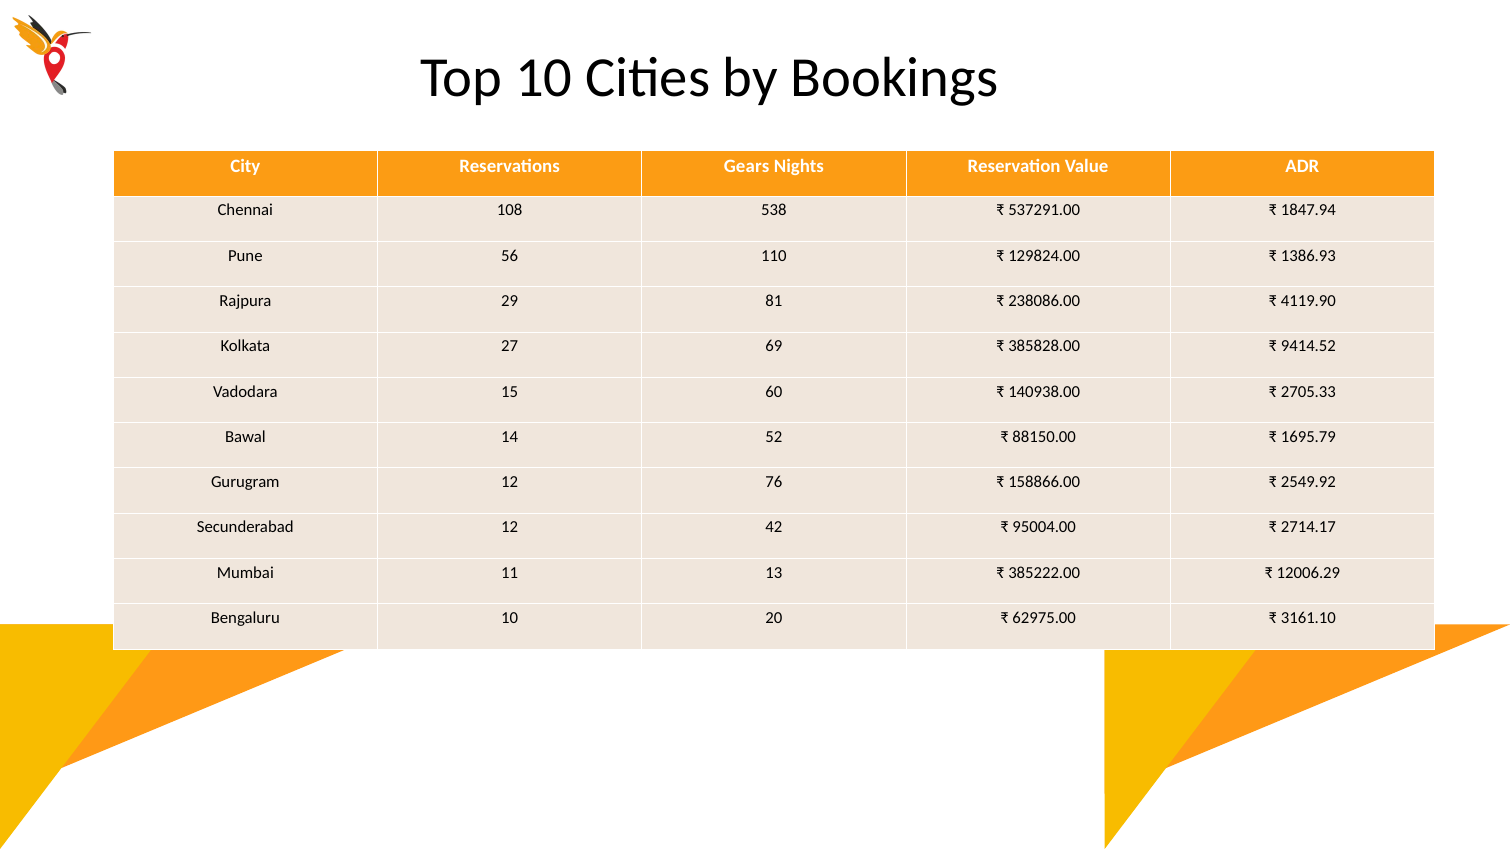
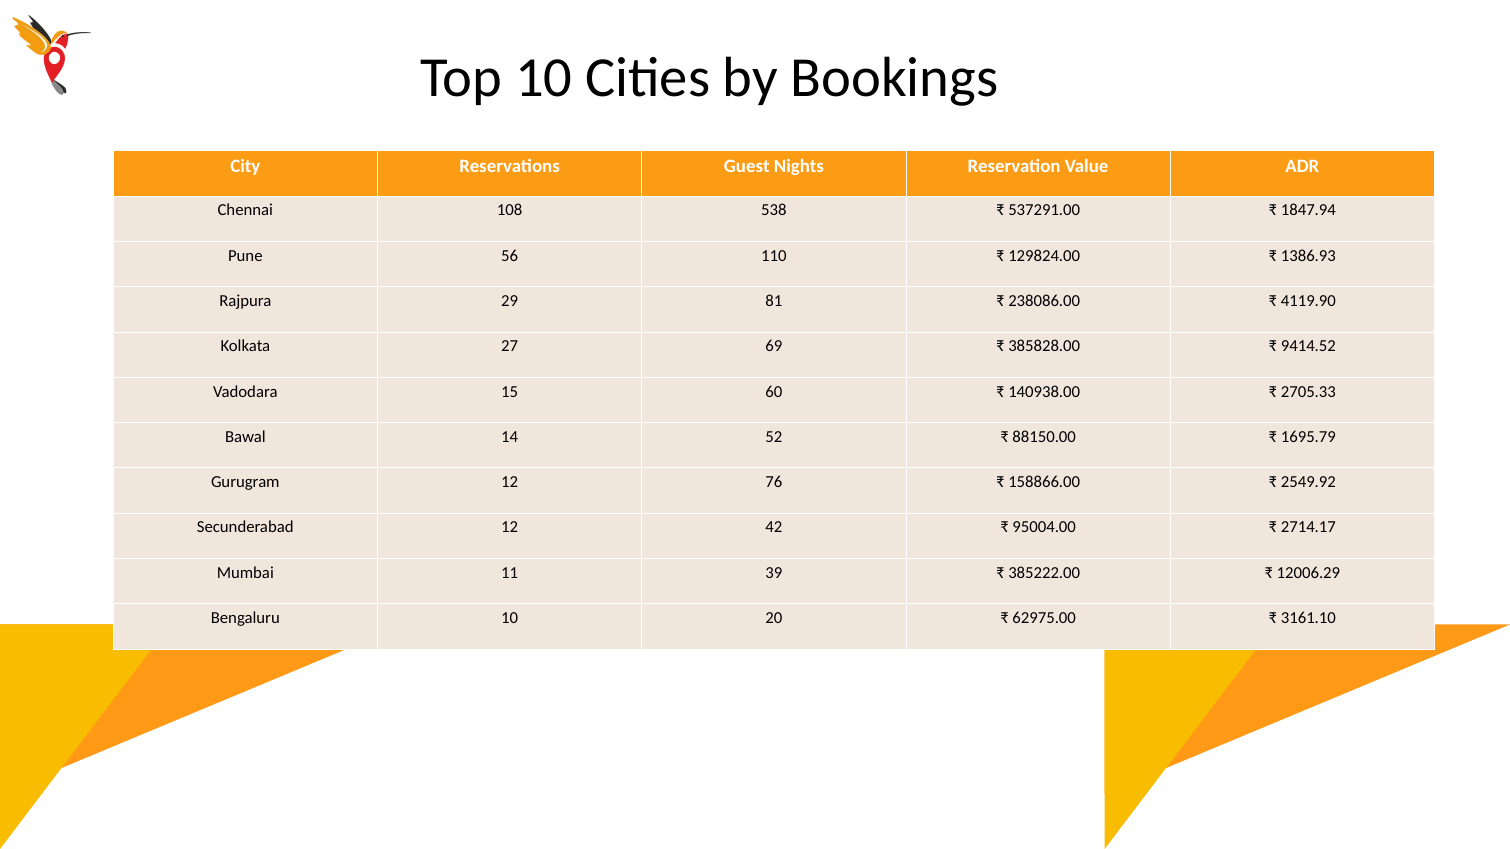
Gears: Gears -> Guest
13: 13 -> 39
